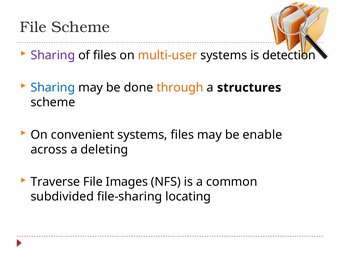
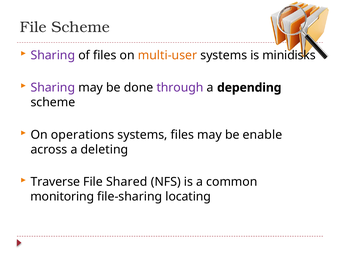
detection: detection -> minidisks
Sharing at (53, 88) colour: blue -> purple
through colour: orange -> purple
structures: structures -> depending
convenient: convenient -> operations
Images: Images -> Shared
subdivided: subdivided -> monitoring
